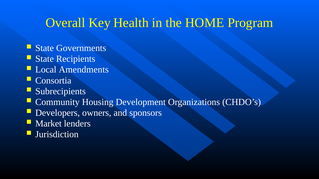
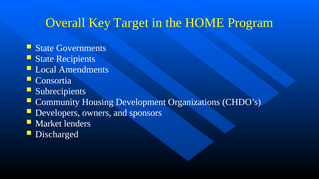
Health: Health -> Target
Jurisdiction: Jurisdiction -> Discharged
